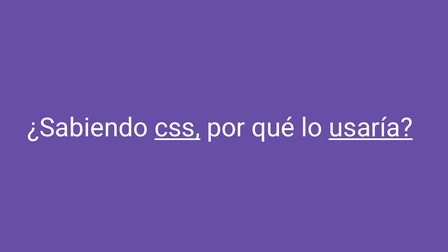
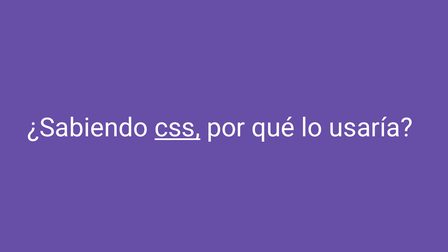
usaría underline: present -> none
